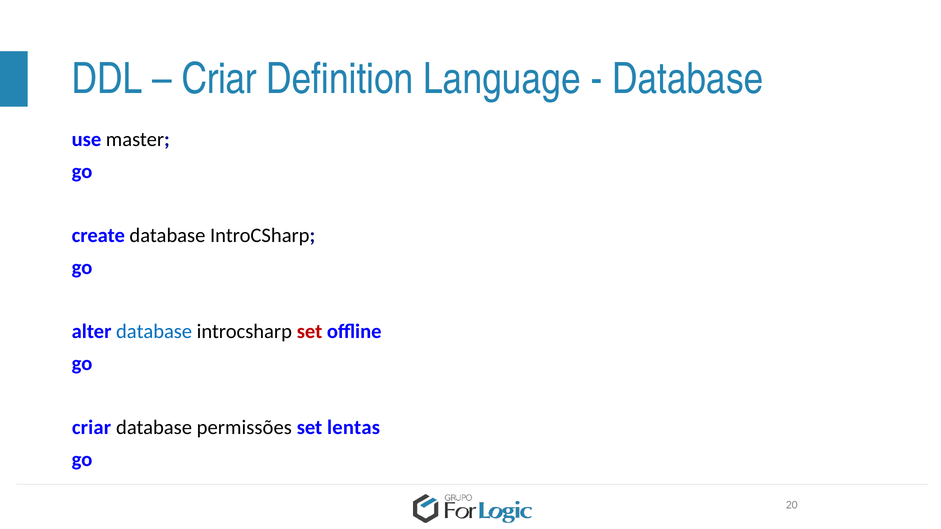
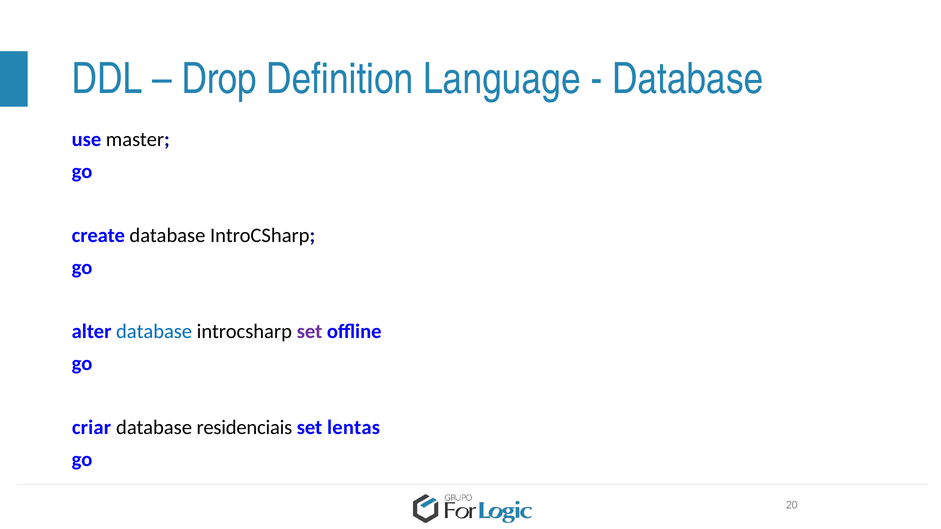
Criar at (219, 79): Criar -> Drop
set at (310, 332) colour: red -> purple
permissões: permissões -> residenciais
